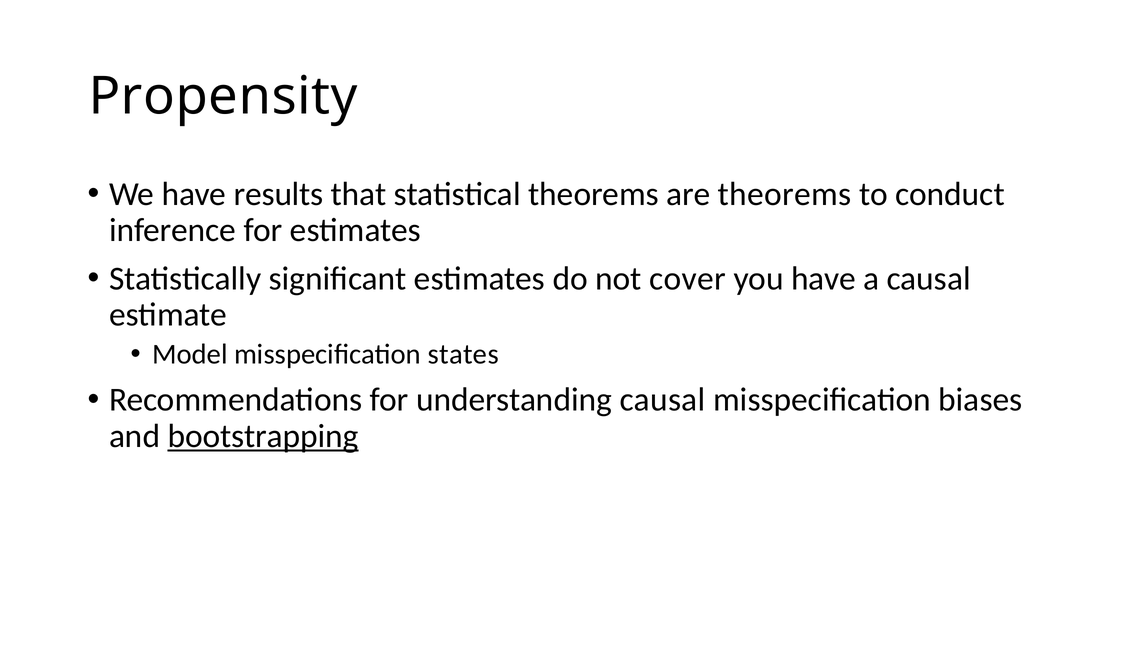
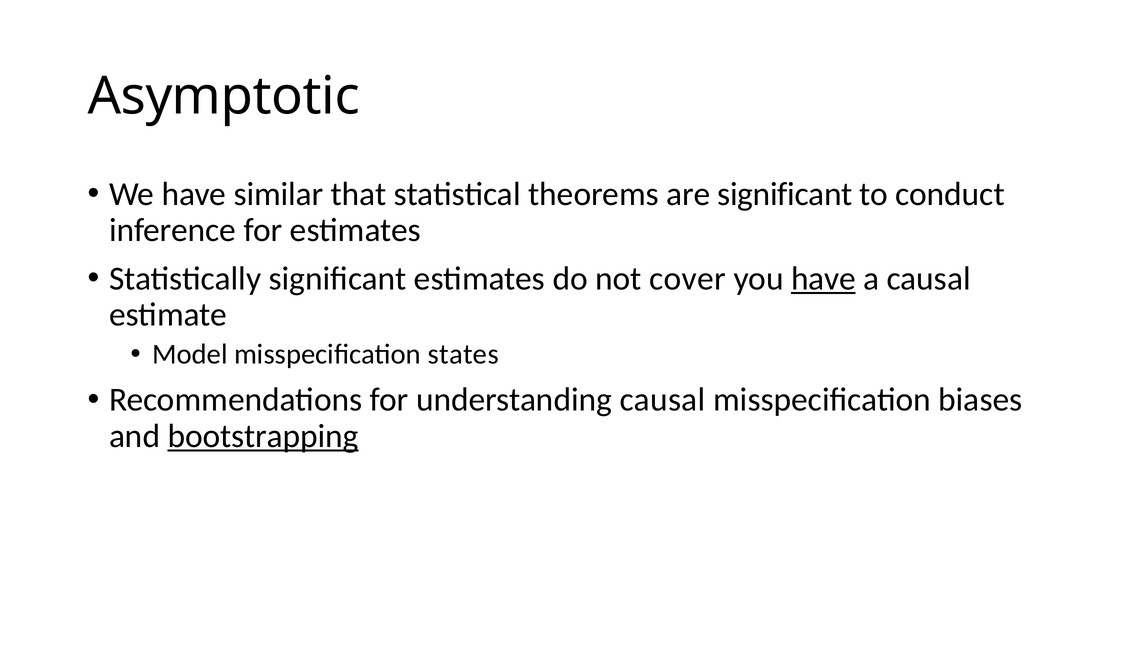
Propensity: Propensity -> Asymptotic
results: results -> similar
are theorems: theorems -> significant
have at (823, 278) underline: none -> present
